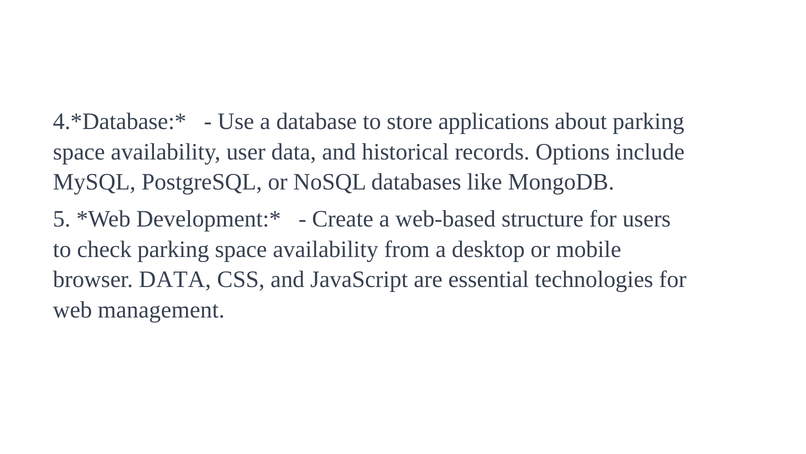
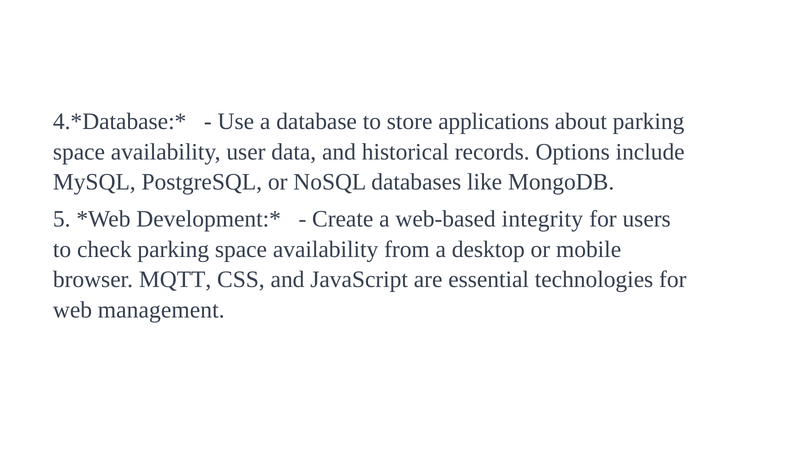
structure: structure -> integrity
browser DATA: DATA -> MQTT
